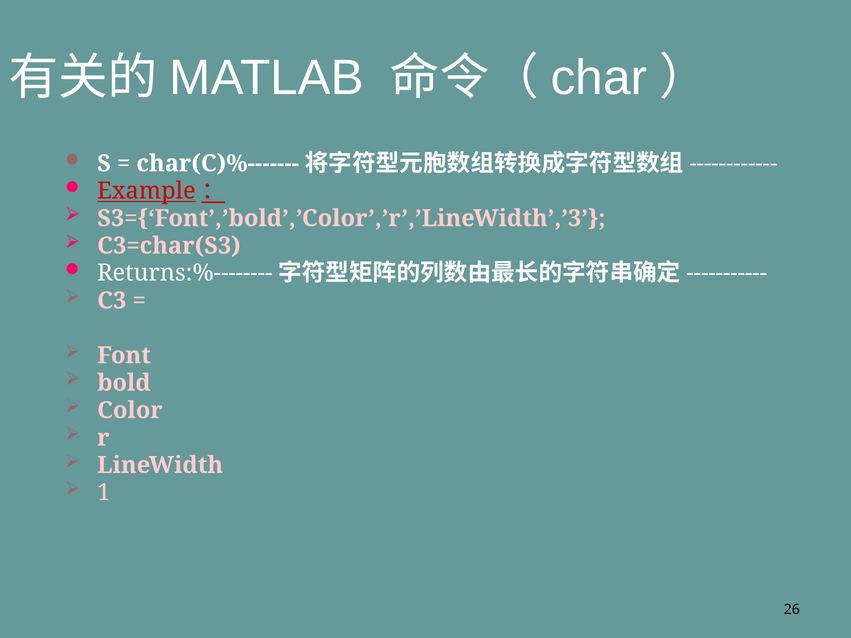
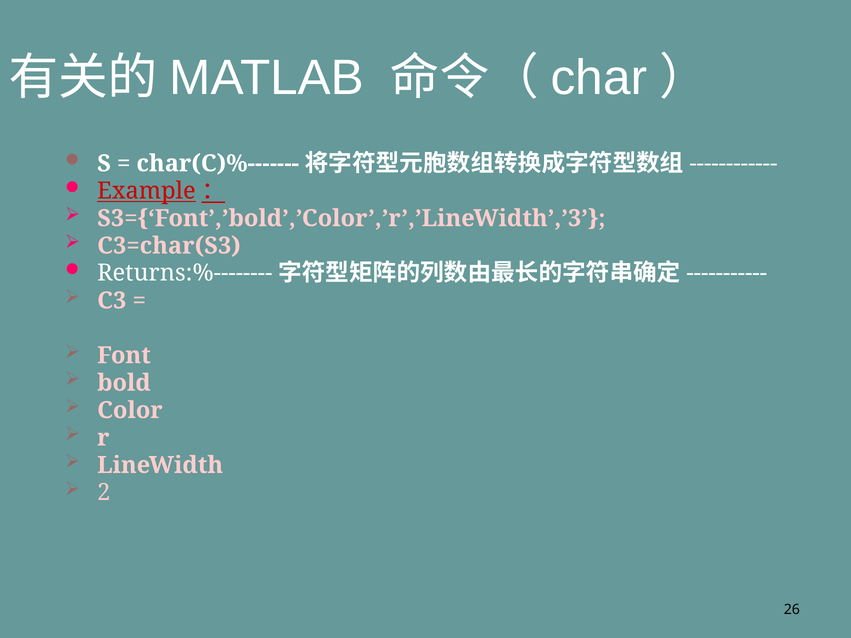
1: 1 -> 2
